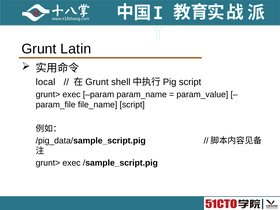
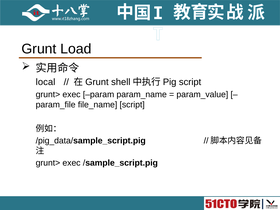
Latin: Latin -> Load
